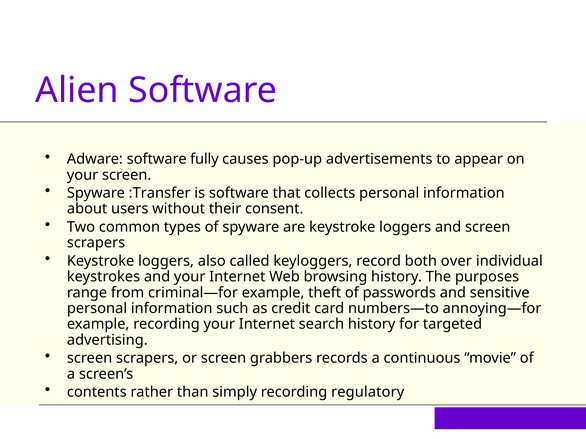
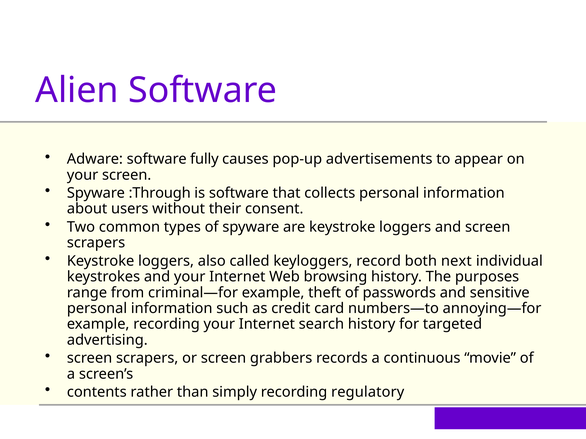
:Transfer: :Transfer -> :Through
over: over -> next
